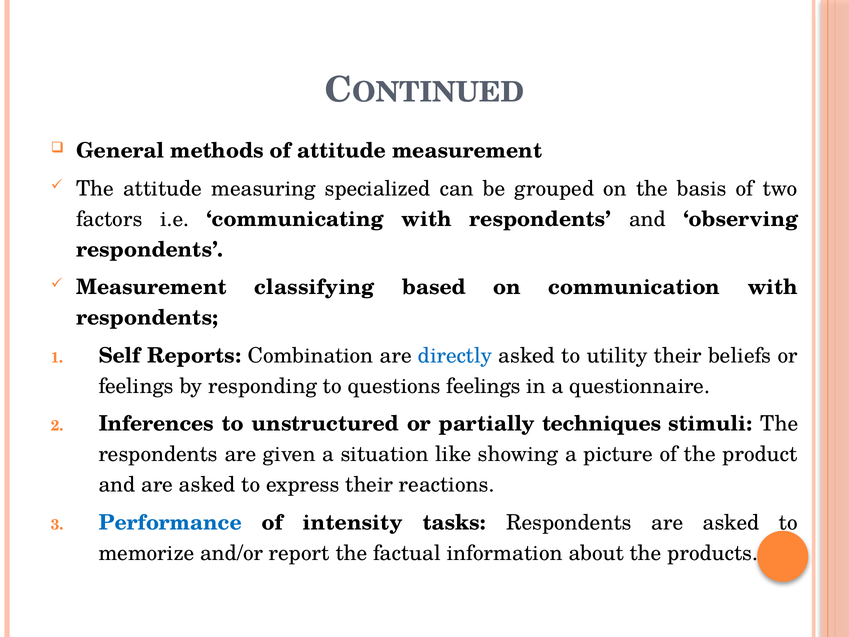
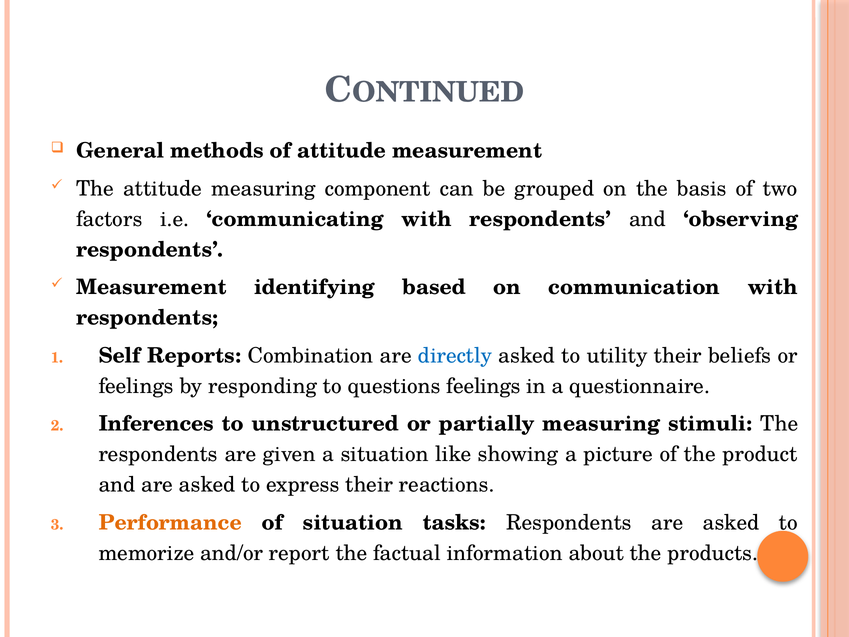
specialized: specialized -> component
classifying: classifying -> identifying
partially techniques: techniques -> measuring
Performance colour: blue -> orange
of intensity: intensity -> situation
